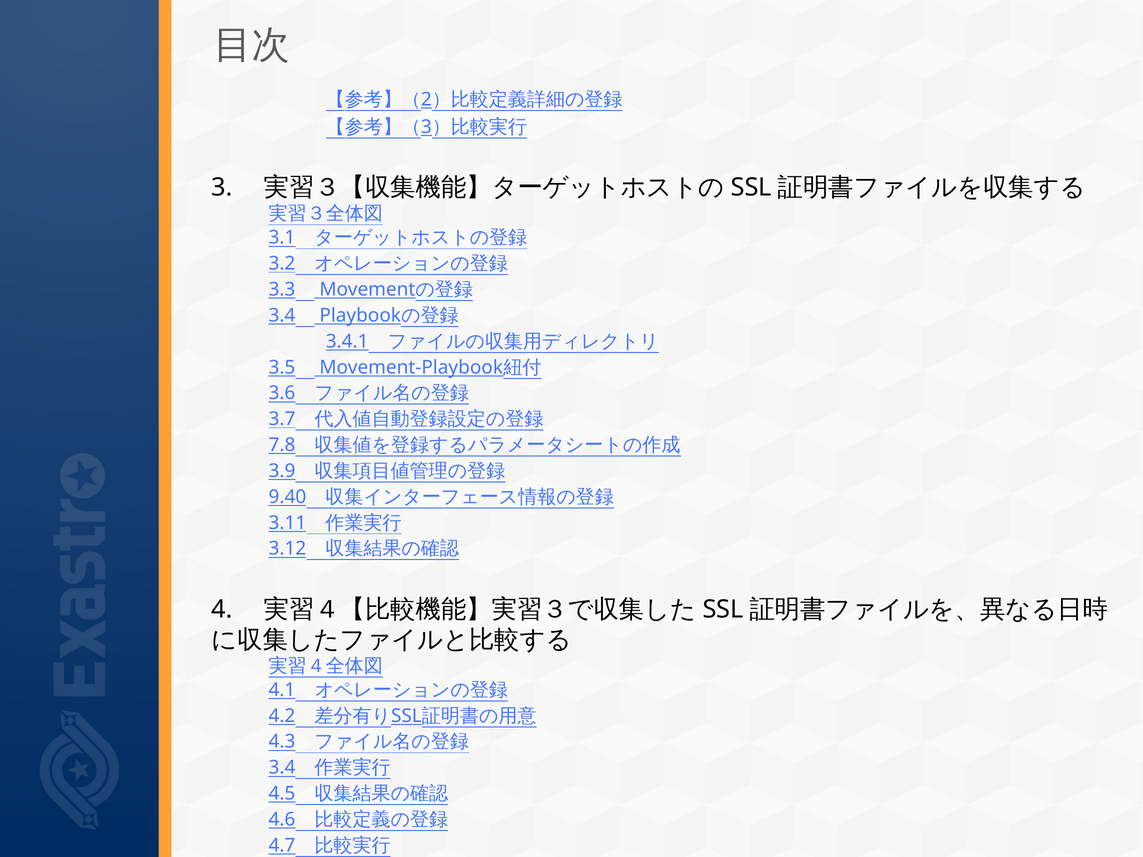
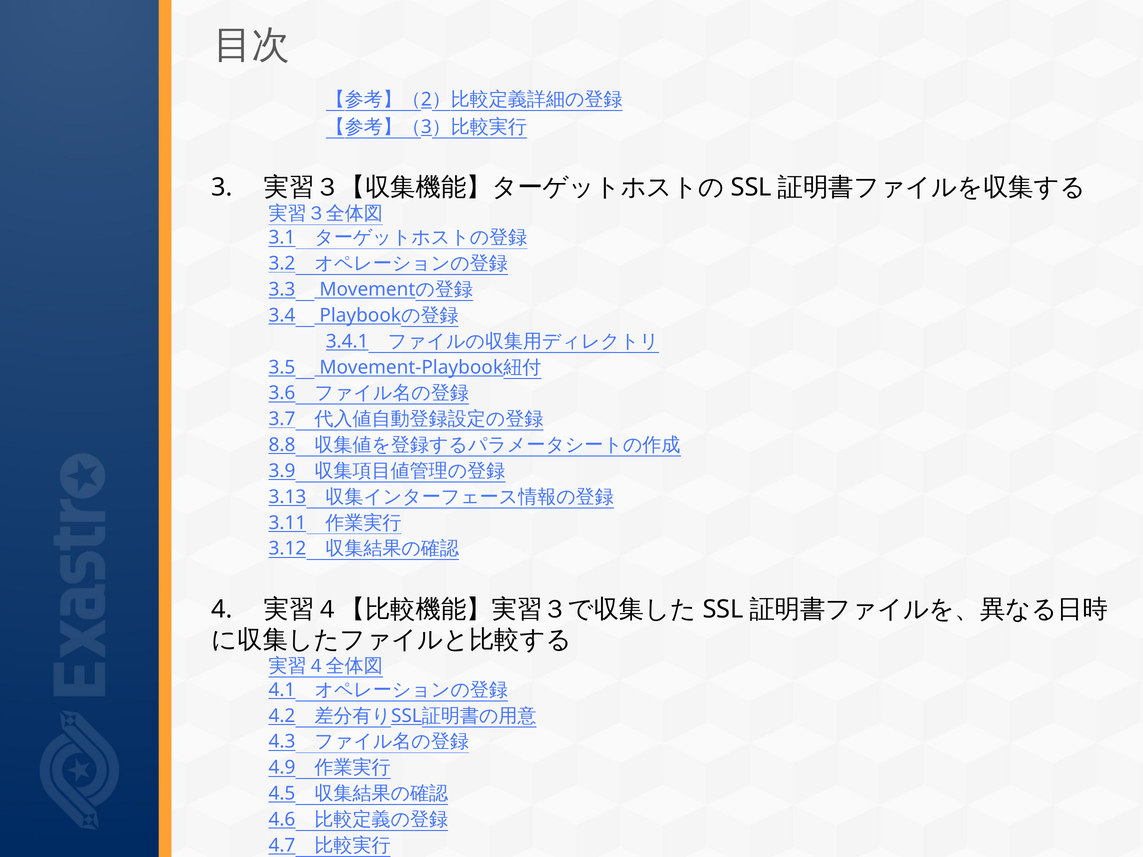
7.8: 7.8 -> 8.8
9.40: 9.40 -> 3.13
3.4 at (282, 768): 3.4 -> 4.9
